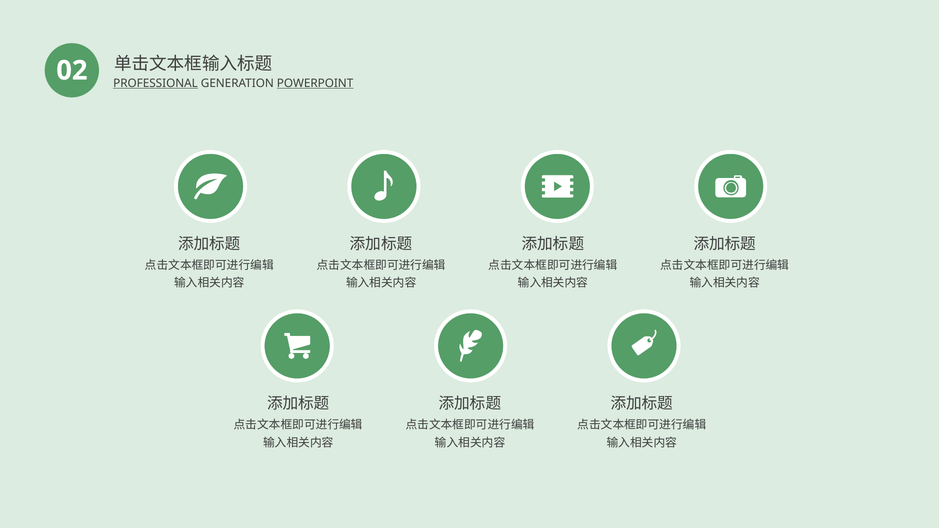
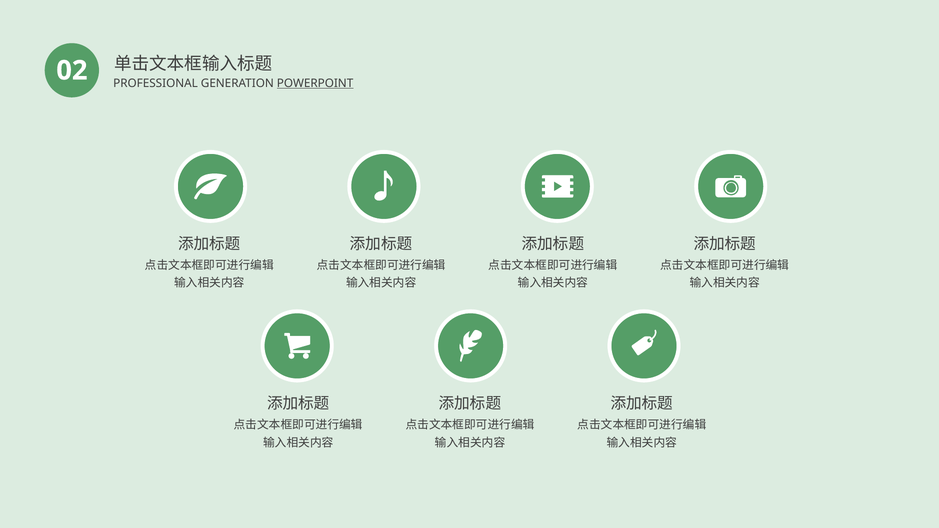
PROFESSIONAL underline: present -> none
